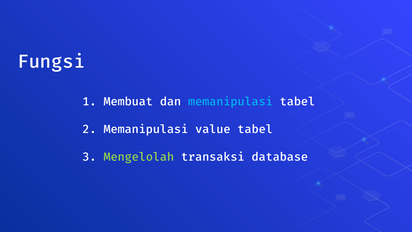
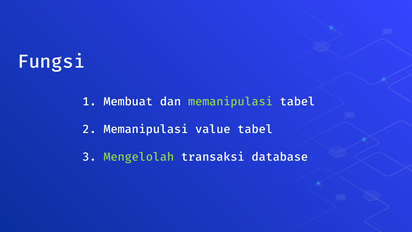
memanipulasi at (230, 102) colour: light blue -> light green
